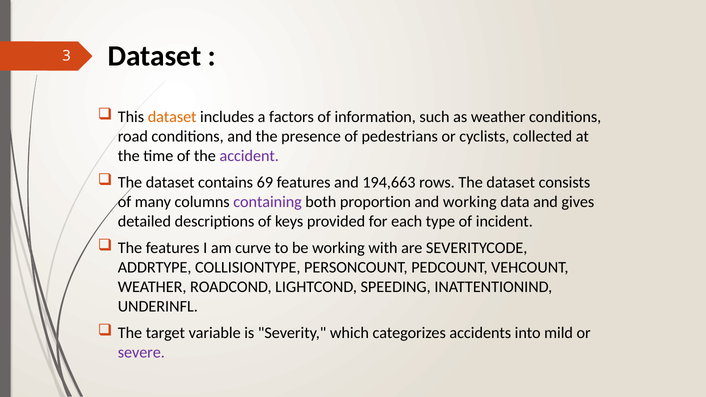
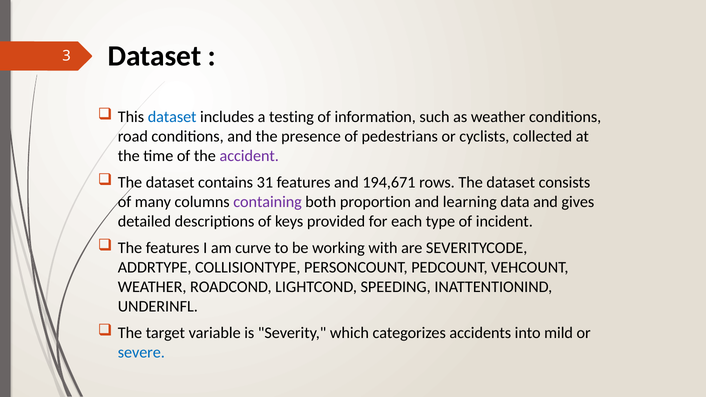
dataset at (172, 117) colour: orange -> blue
factors: factors -> testing
69: 69 -> 31
194,663: 194,663 -> 194,671
and working: working -> learning
severe colour: purple -> blue
